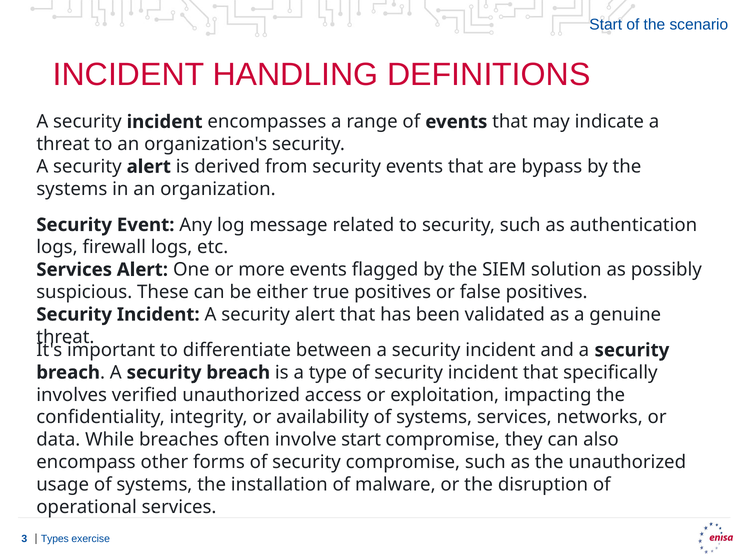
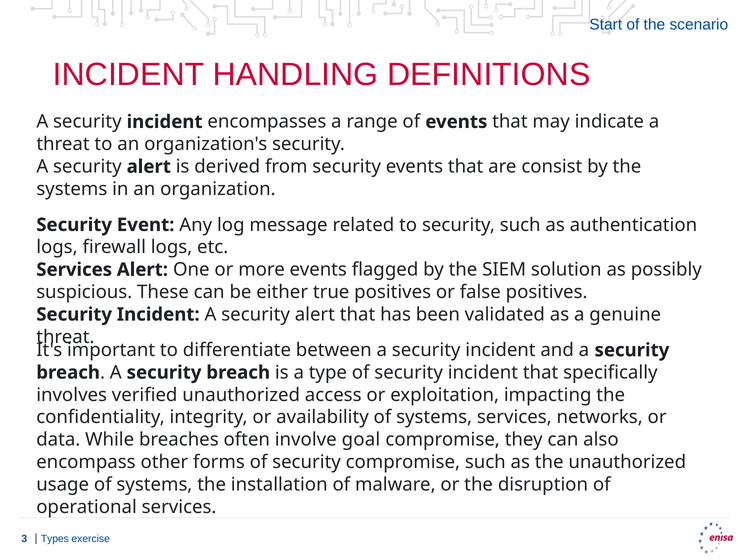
bypass: bypass -> consist
involve start: start -> goal
